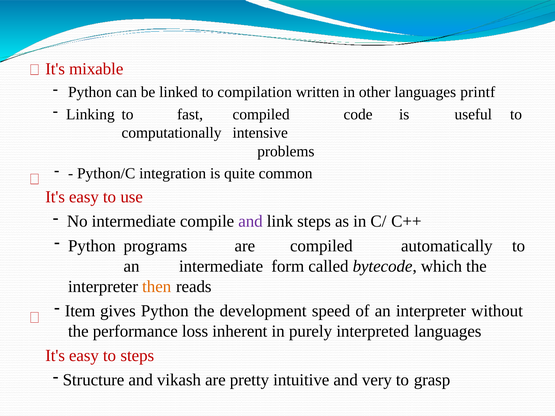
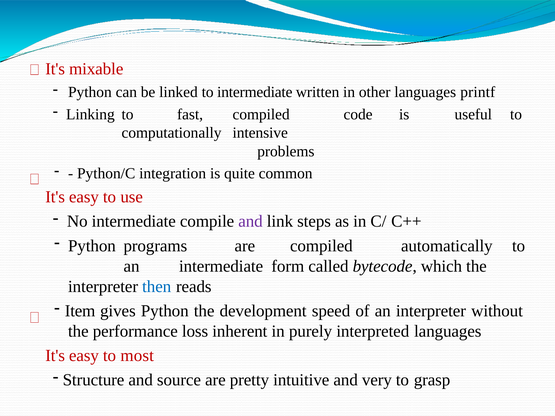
to compilation: compilation -> intermediate
then colour: orange -> blue
to steps: steps -> most
vikash: vikash -> source
